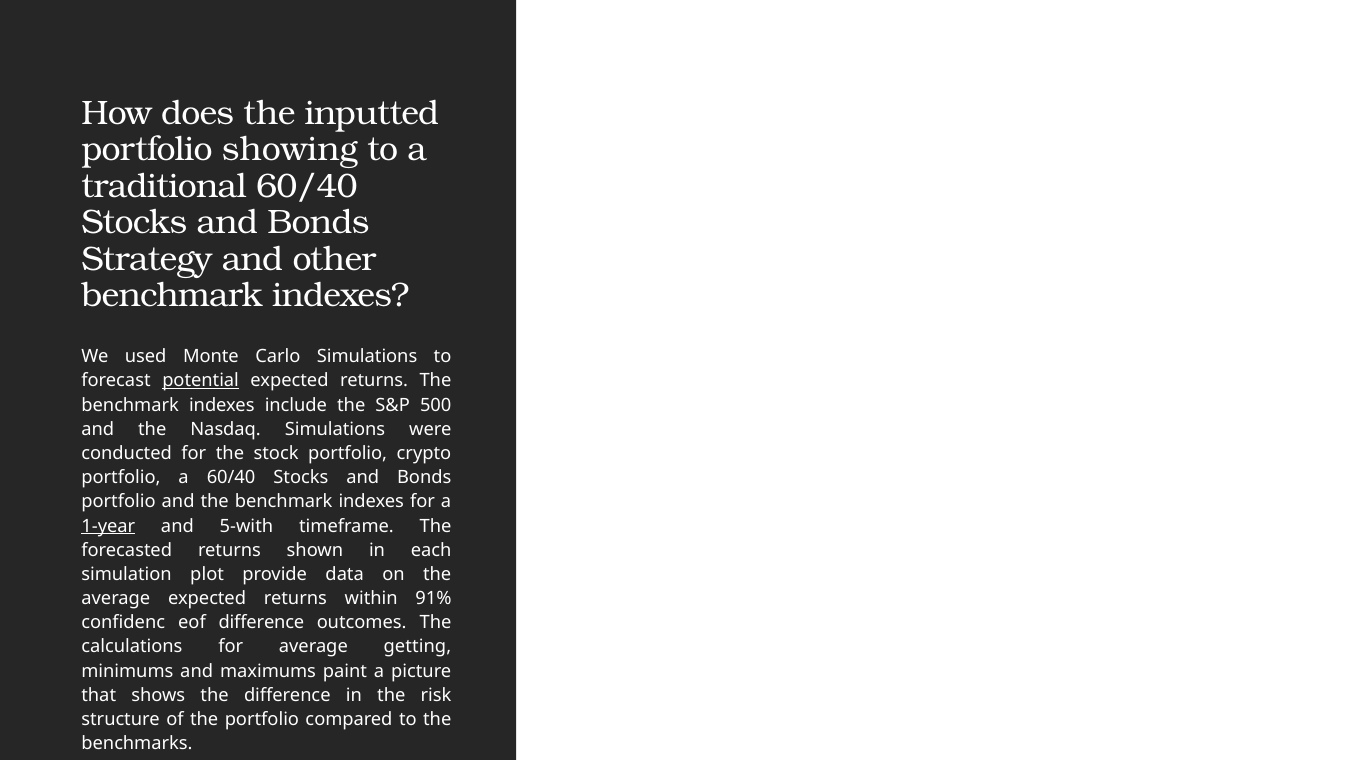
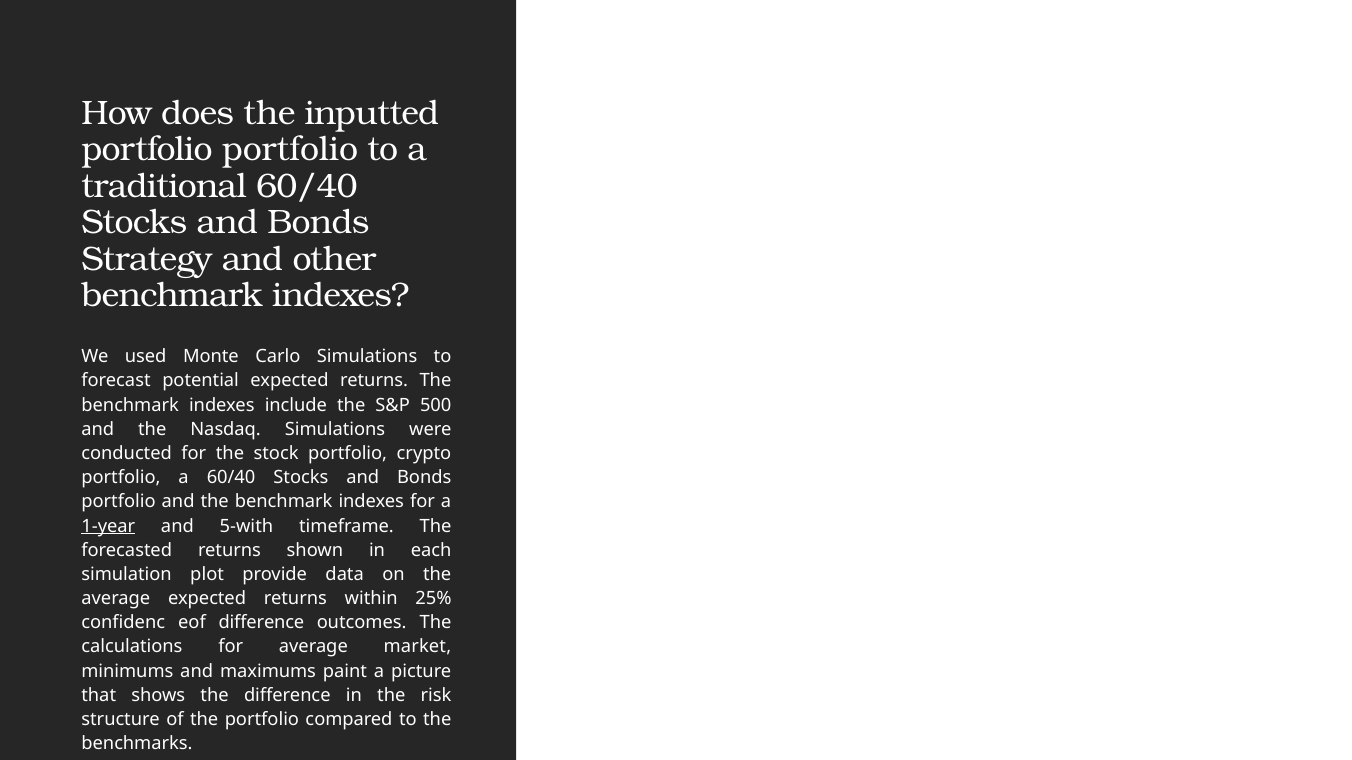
portfolio showing: showing -> portfolio
potential underline: present -> none
91%: 91% -> 25%
getting: getting -> market
